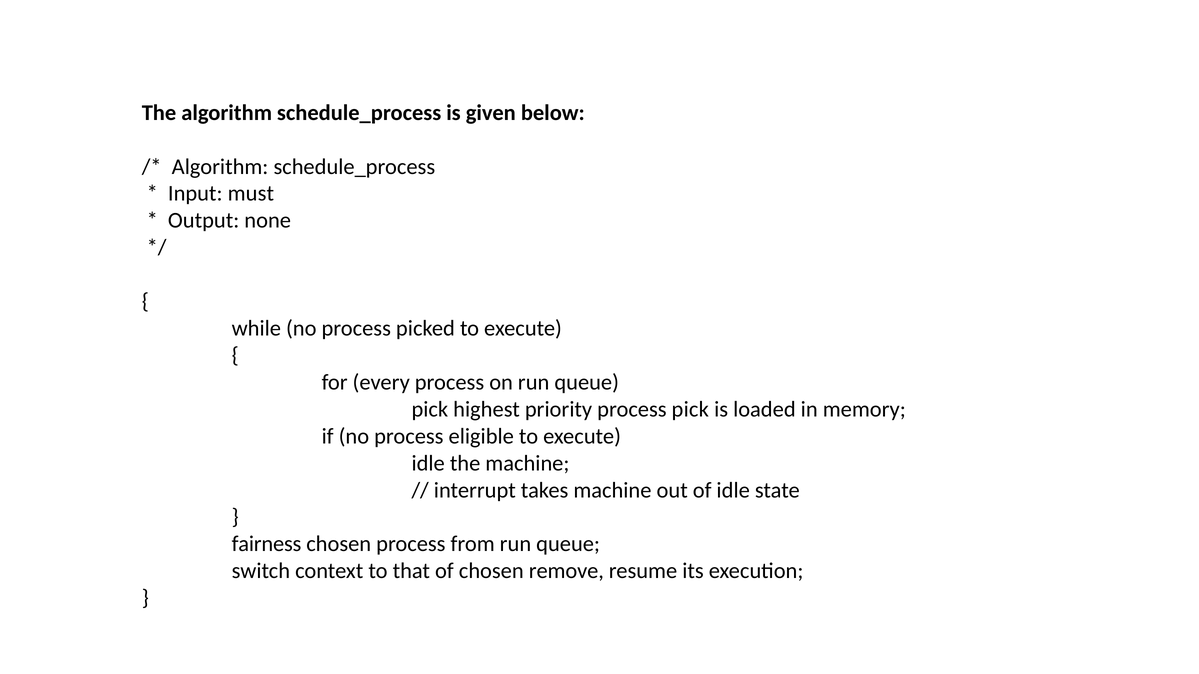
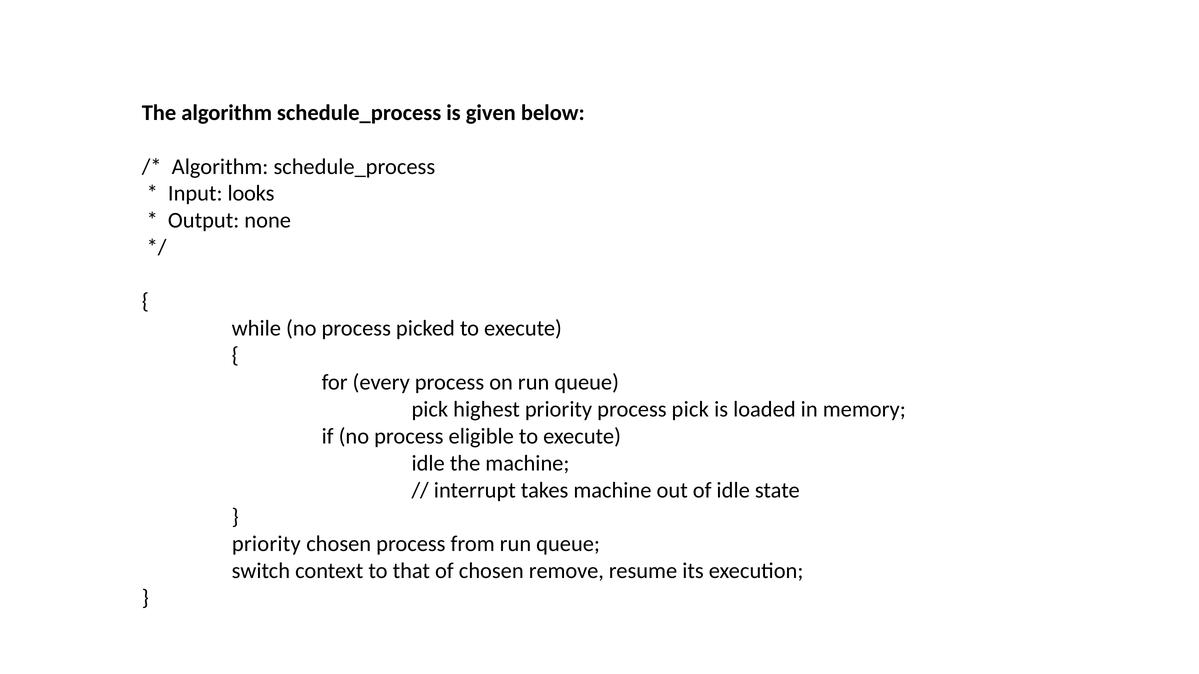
must: must -> looks
fairness at (267, 544): fairness -> priority
